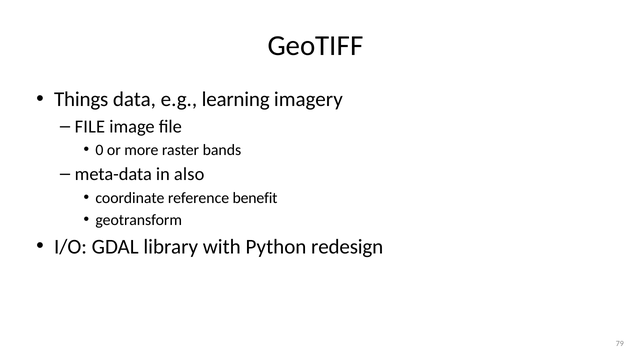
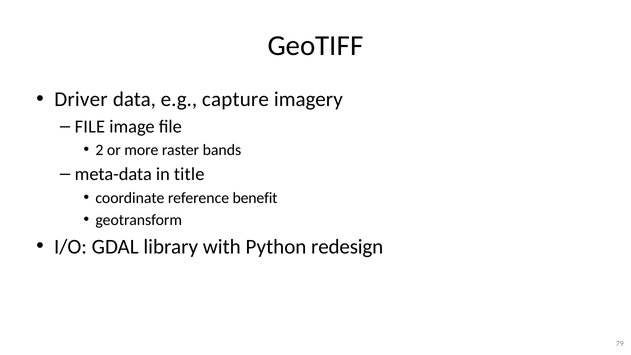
Things: Things -> Driver
learning: learning -> capture
0: 0 -> 2
also: also -> title
